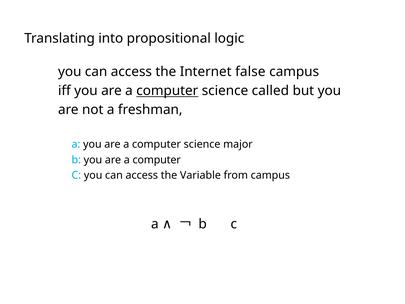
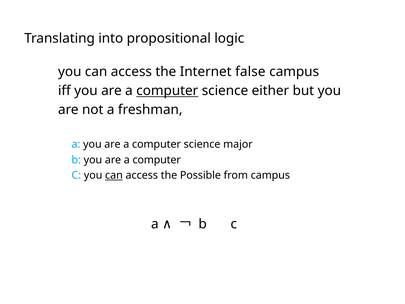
called: called -> either
can at (114, 175) underline: none -> present
Variable: Variable -> Possible
